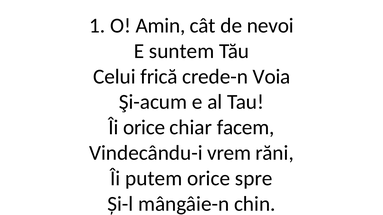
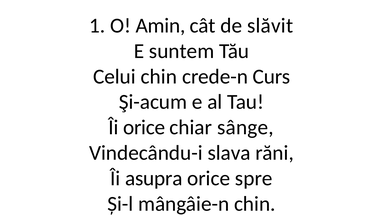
nevoi: nevoi -> slăvit
Celui frică: frică -> chin
Voia: Voia -> Curs
facem: facem -> sânge
vrem: vrem -> slava
putem: putem -> asupra
